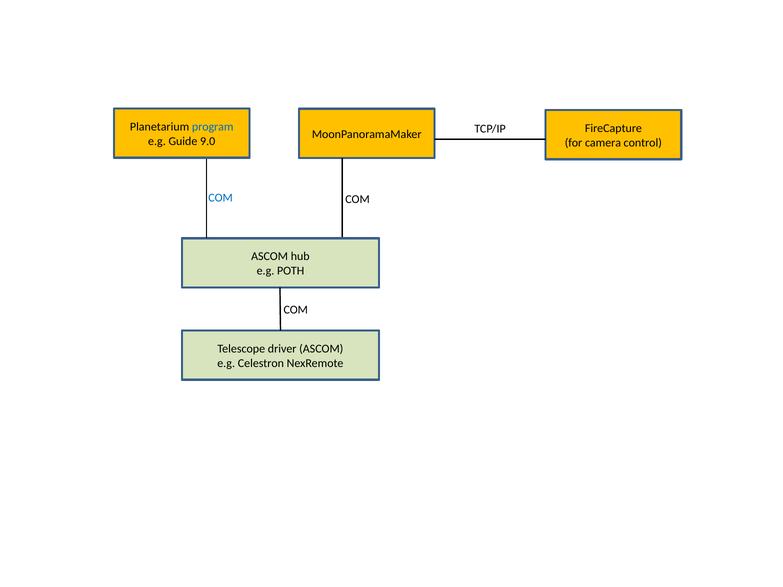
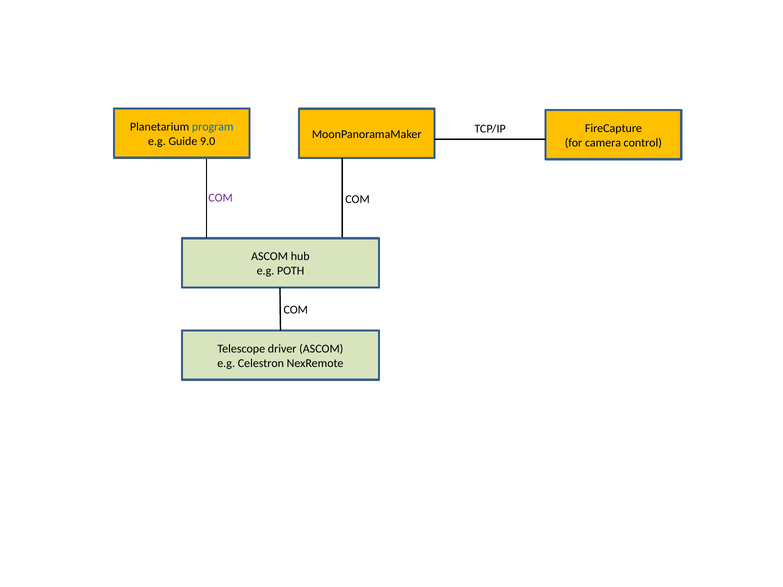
COM at (221, 198) colour: blue -> purple
